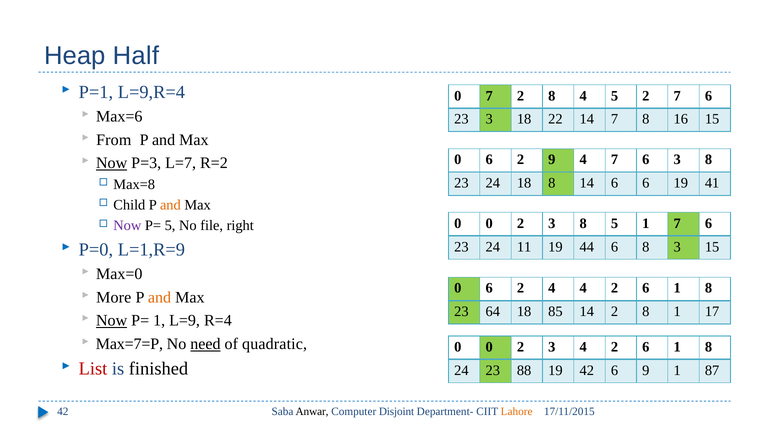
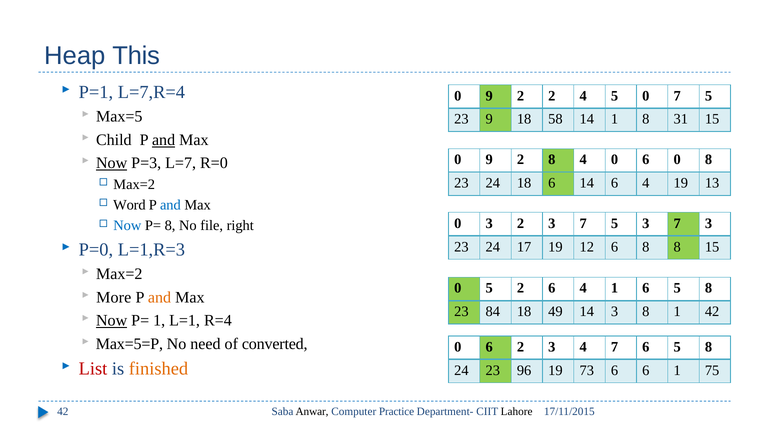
Half: Half -> This
L=9,R=4: L=9,R=4 -> L=7,R=4
7 at (489, 96): 7 -> 9
8 at (552, 96): 8 -> 2
5 2: 2 -> 0
6 at (709, 96): 6 -> 5
Max=6: Max=6 -> Max=5
23 3: 3 -> 9
22: 22 -> 58
14 7: 7 -> 1
16: 16 -> 31
From: From -> Child
and at (164, 140) underline: none -> present
6 at (489, 159): 6 -> 9
2 9: 9 -> 8
4 7: 7 -> 0
6 3: 3 -> 0
R=2: R=2 -> R=0
18 8: 8 -> 6
14 6 6: 6 -> 4
41: 41 -> 13
Max=8 at (134, 184): Max=8 -> Max=2
Child: Child -> Word
and at (170, 205) colour: orange -> blue
0 at (489, 223): 0 -> 3
2 3 8: 8 -> 7
5 1: 1 -> 3
6 at (709, 223): 6 -> 3
Now at (127, 225) colour: purple -> blue
P= 5: 5 -> 8
11: 11 -> 17
44: 44 -> 12
8 3: 3 -> 8
L=1,R=9: L=1,R=9 -> L=1,R=3
Max=0 at (119, 274): Max=0 -> Max=2
6 at (489, 288): 6 -> 5
2 4: 4 -> 6
2 at (614, 288): 2 -> 1
1 at (677, 288): 1 -> 5
64: 64 -> 84
85: 85 -> 49
14 2: 2 -> 3
1 17: 17 -> 42
L=9: L=9 -> L=1
Max=7=P: Max=7=P -> Max=5=P
need underline: present -> none
quadratic: quadratic -> converted
0 at (489, 347): 0 -> 6
3 4 2: 2 -> 7
1 at (677, 347): 1 -> 5
finished colour: black -> orange
88: 88 -> 96
19 42: 42 -> 73
6 9: 9 -> 6
87: 87 -> 75
Disjoint: Disjoint -> Practice
Lahore colour: orange -> black
